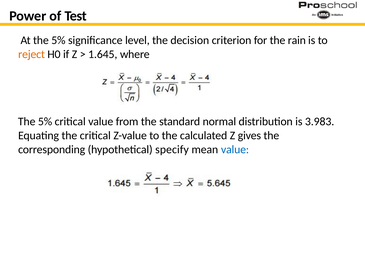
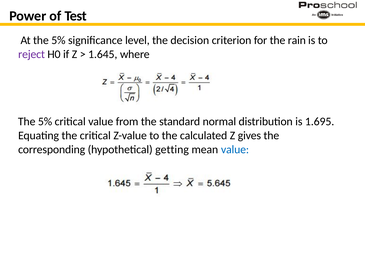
reject colour: orange -> purple
3.983: 3.983 -> 1.695
specify: specify -> getting
